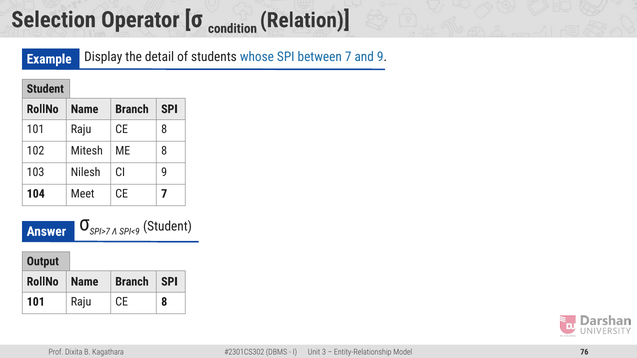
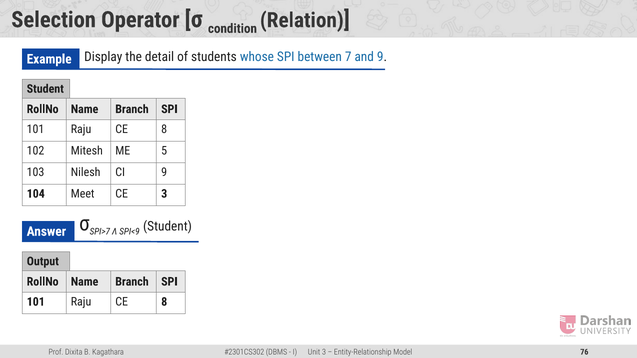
ME 8: 8 -> 5
CE 7: 7 -> 3
